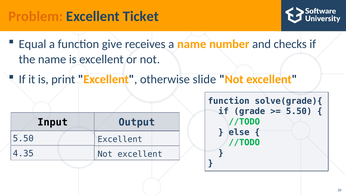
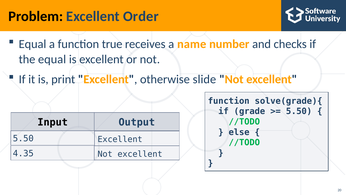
Problem colour: orange -> black
Ticket: Ticket -> Order
give: give -> true
the name: name -> equal
